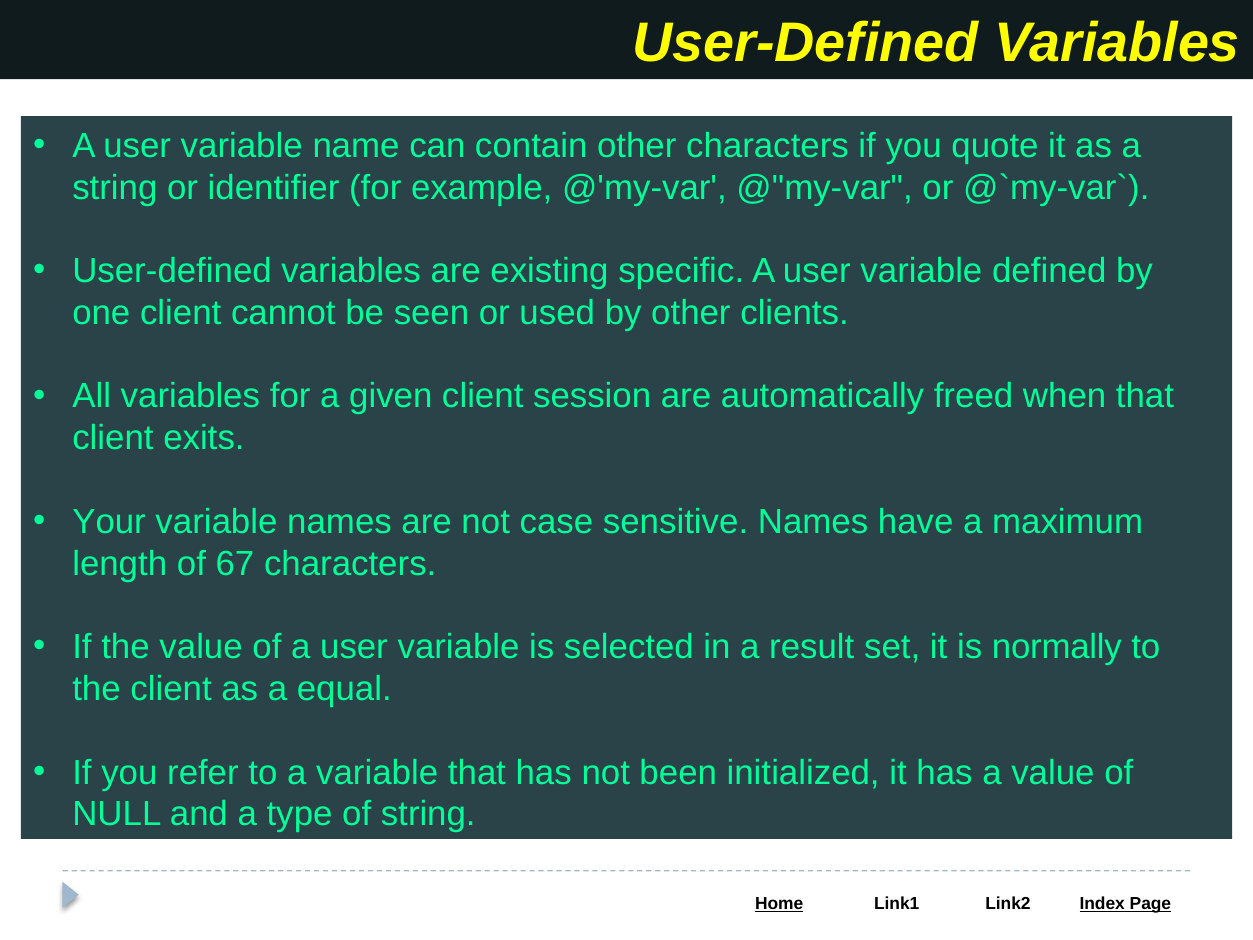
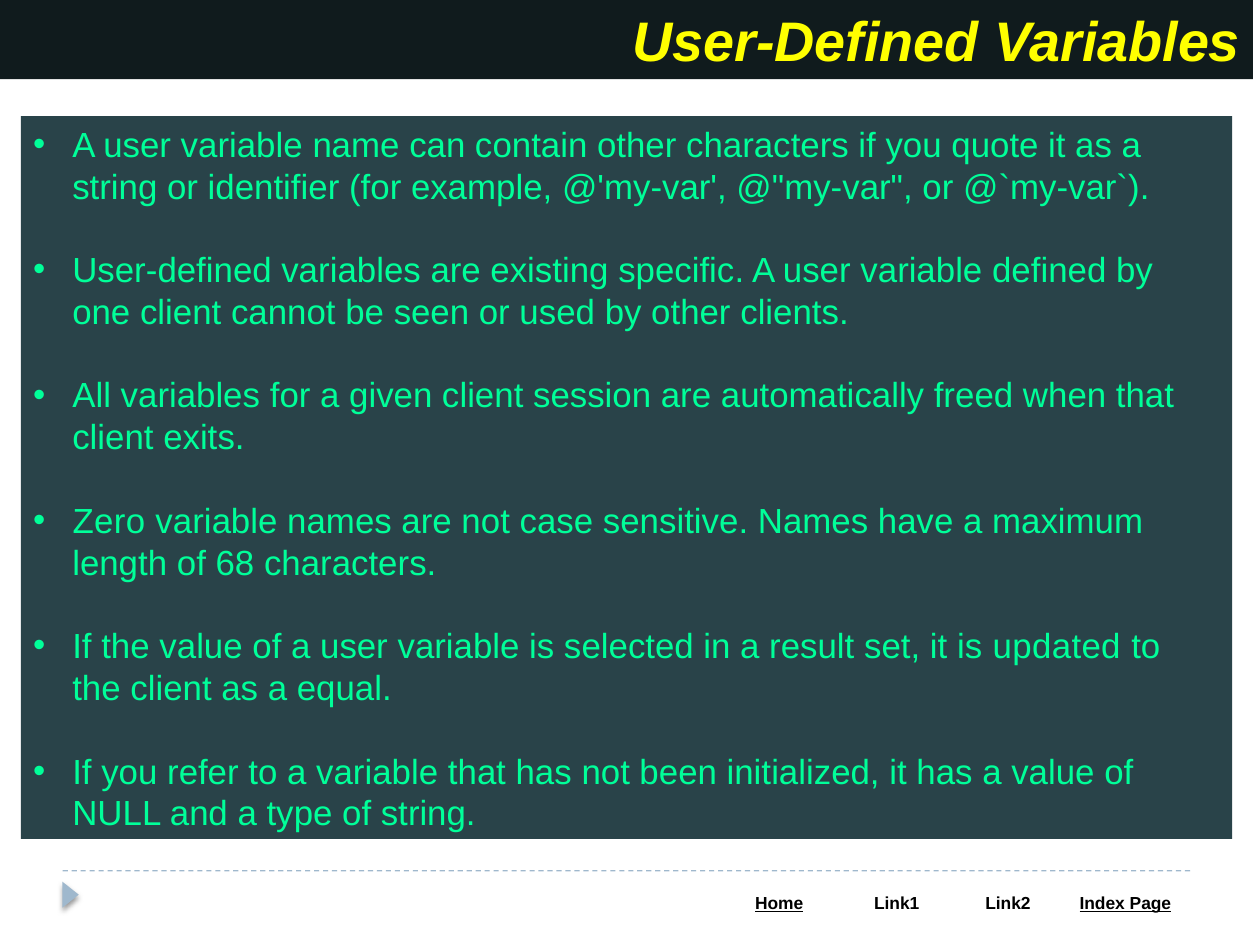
Your: Your -> Zero
67: 67 -> 68
normally: normally -> updated
